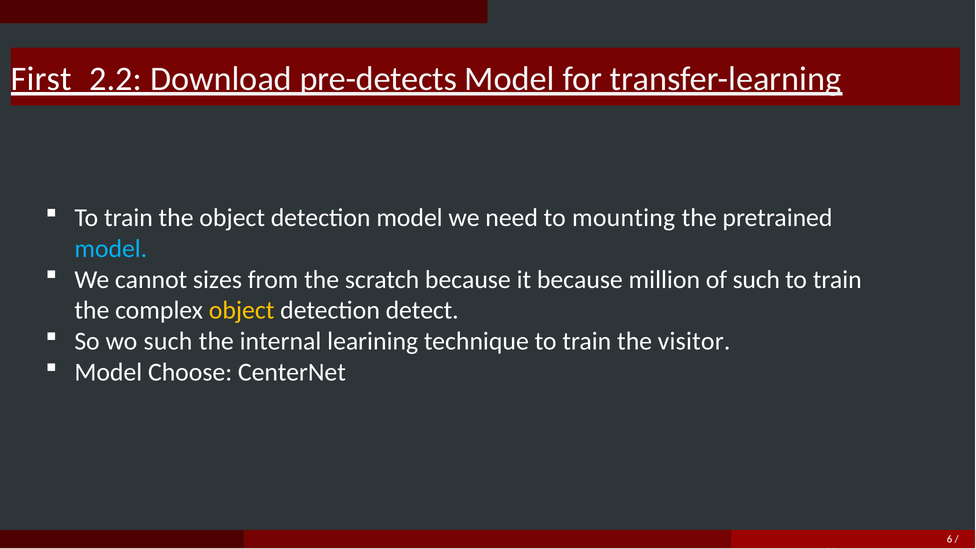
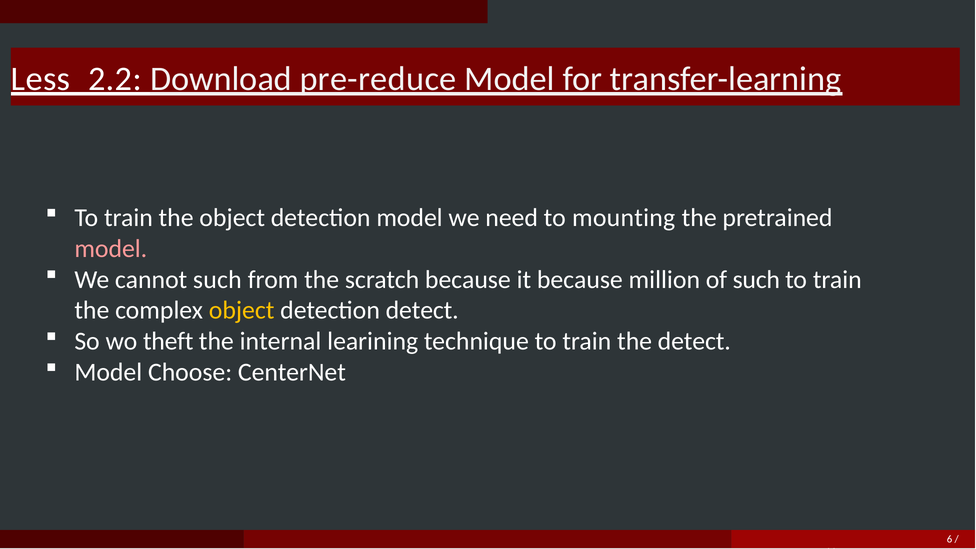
First_2.2: First_2.2 -> Less_2.2
pre-detects: pre-detects -> pre-reduce
model at (111, 249) colour: light blue -> pink
cannot sizes: sizes -> such
wo such: such -> theft
the visitor: visitor -> detect
